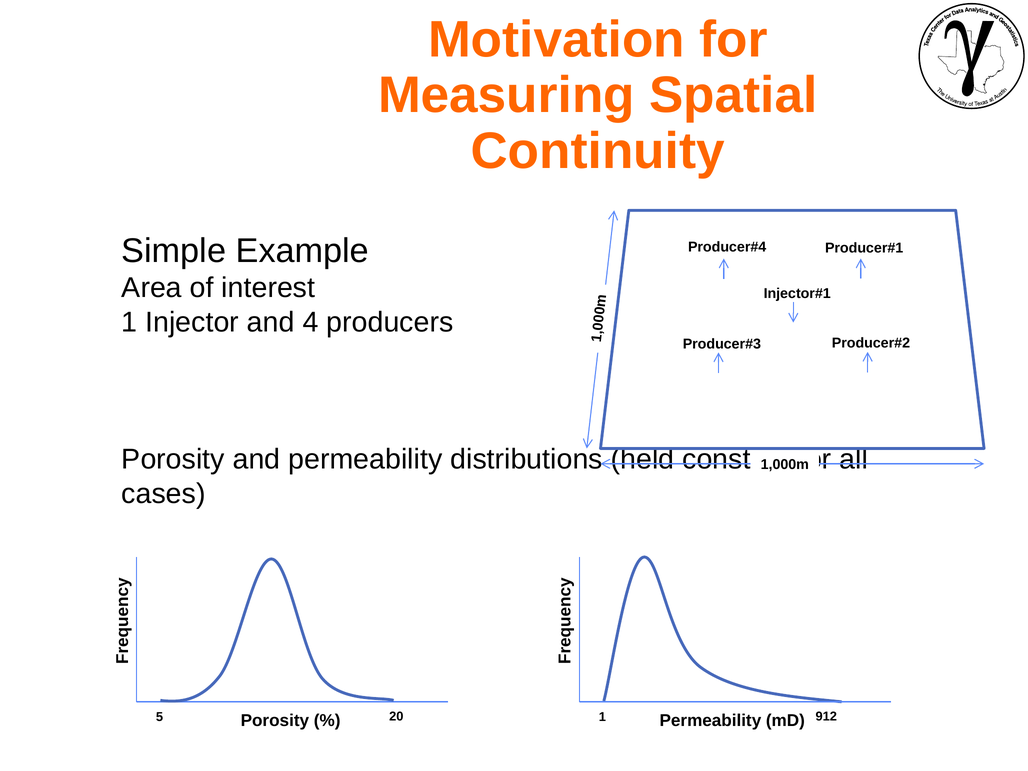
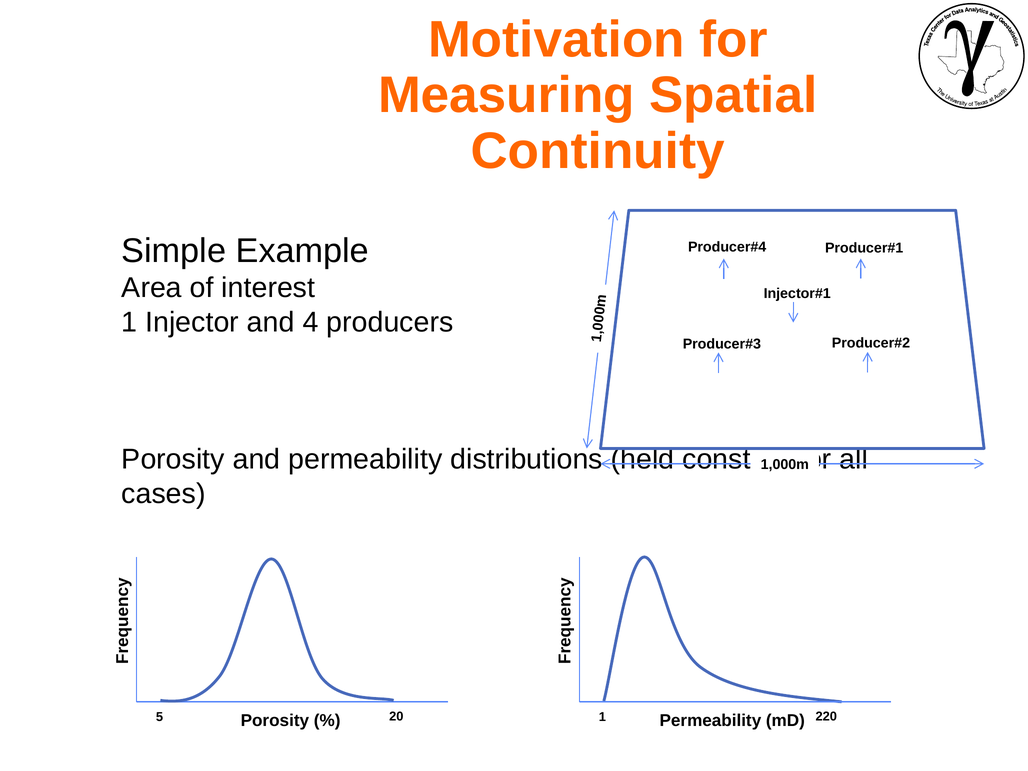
912: 912 -> 220
